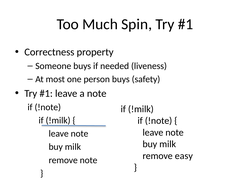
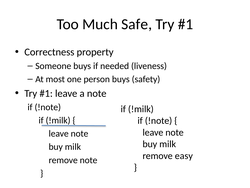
Spin: Spin -> Safe
